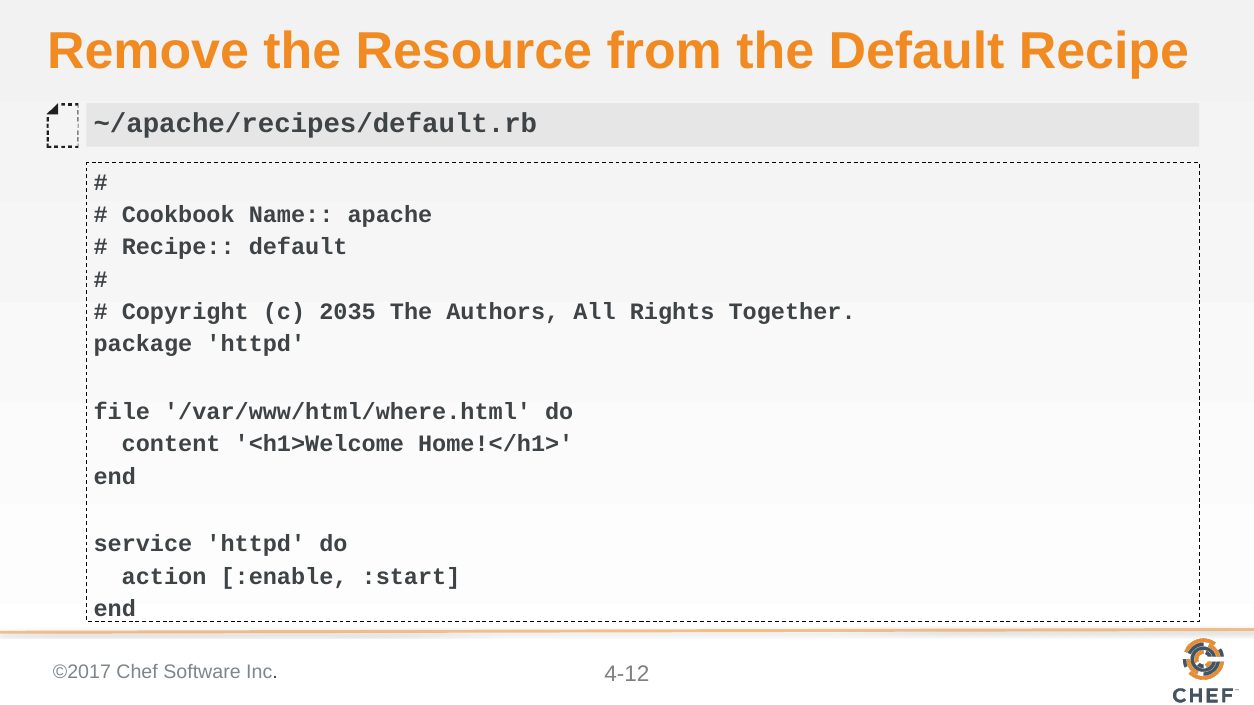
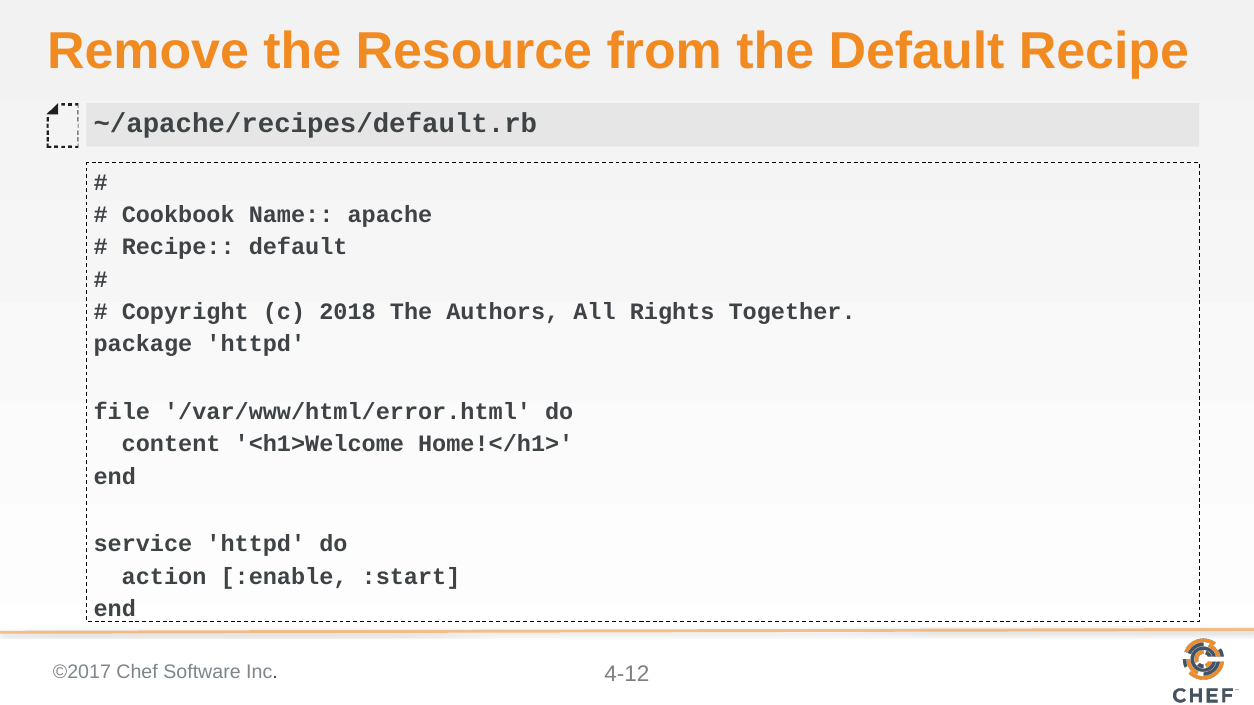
2035: 2035 -> 2018
/var/www/html/where.html: /var/www/html/where.html -> /var/www/html/error.html
